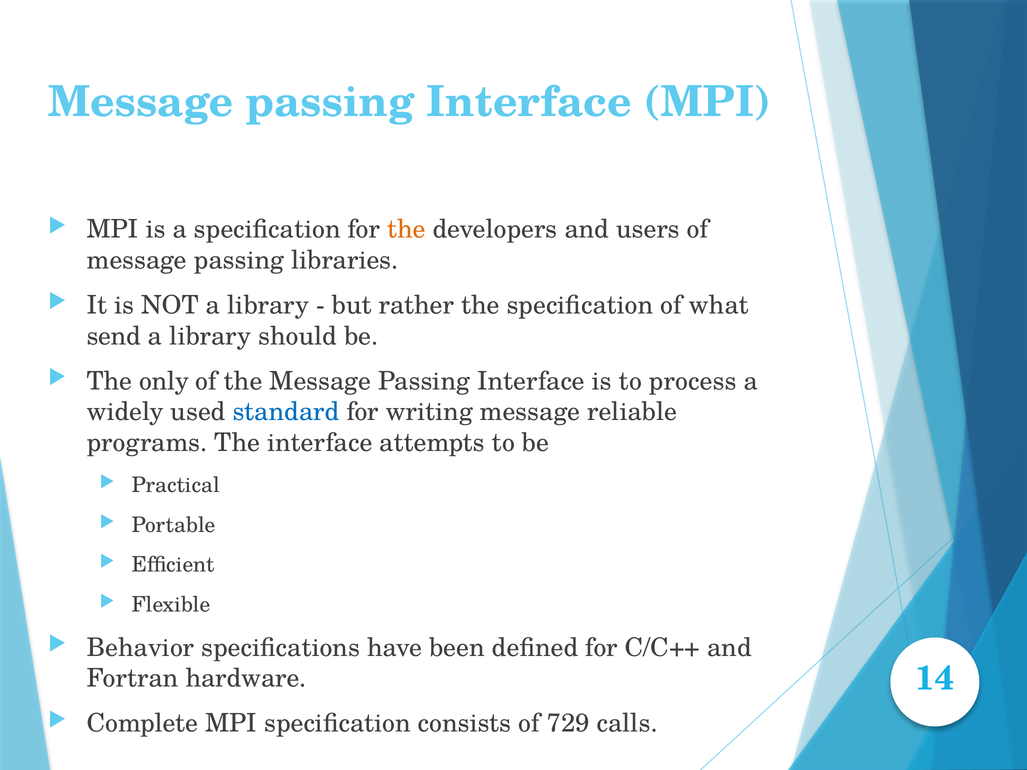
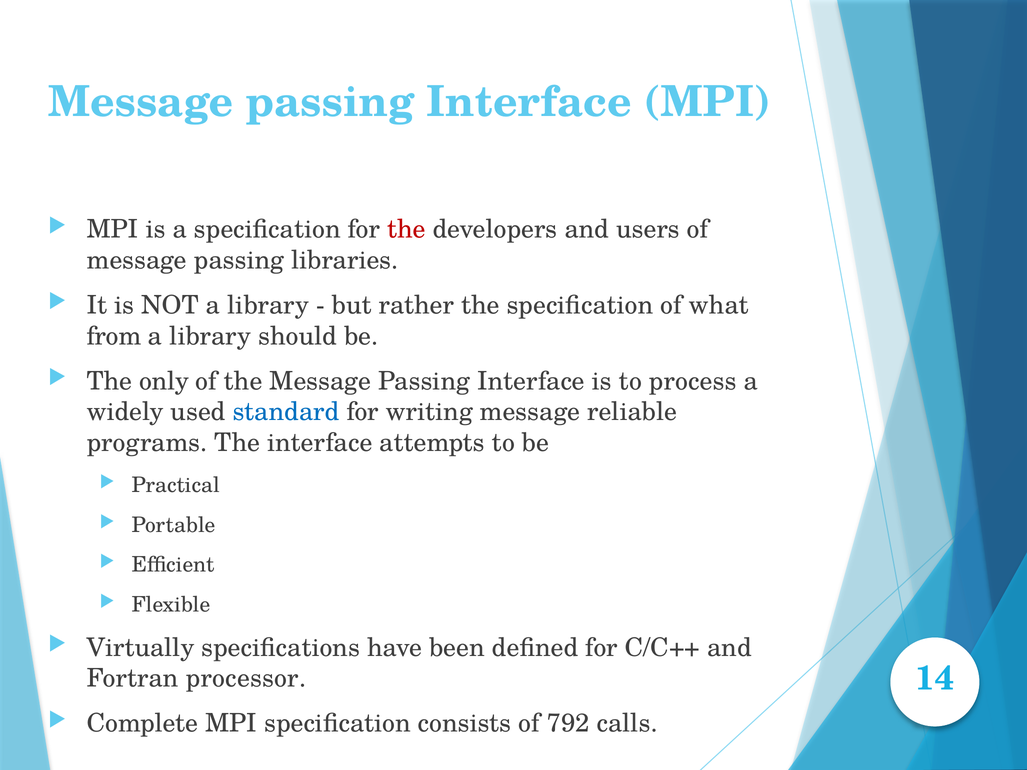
the at (406, 230) colour: orange -> red
send: send -> from
Behavior: Behavior -> Virtually
hardware: hardware -> processor
729: 729 -> 792
